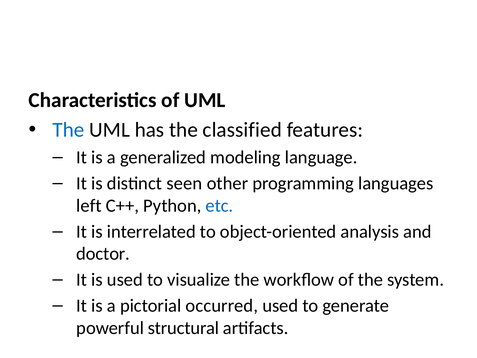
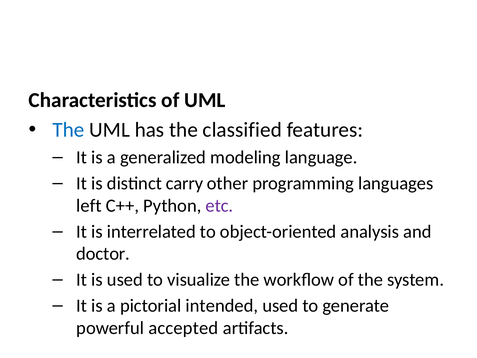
seen: seen -> carry
etc colour: blue -> purple
occurred: occurred -> intended
structural: structural -> accepted
